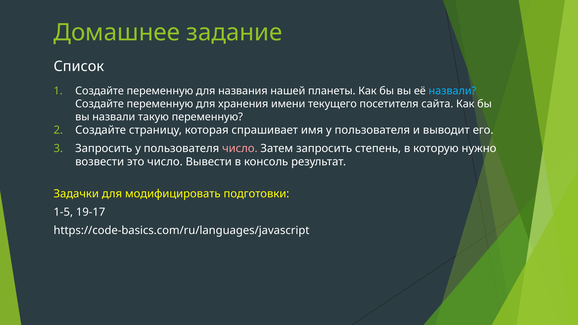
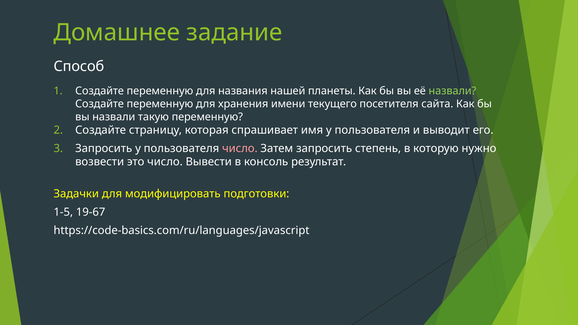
Список: Список -> Способ
назвали at (452, 91) colour: light blue -> light green
19-17: 19-17 -> 19-67
